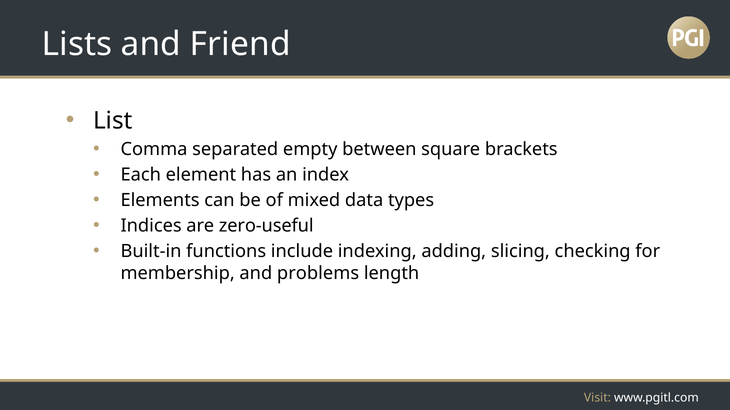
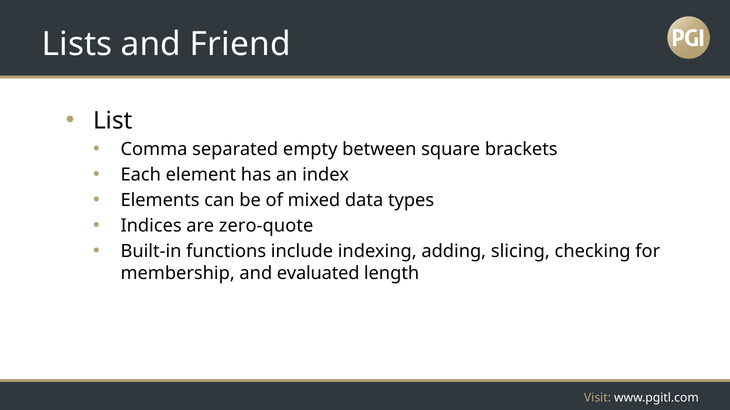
zero-useful: zero-useful -> zero-quote
problems: problems -> evaluated
